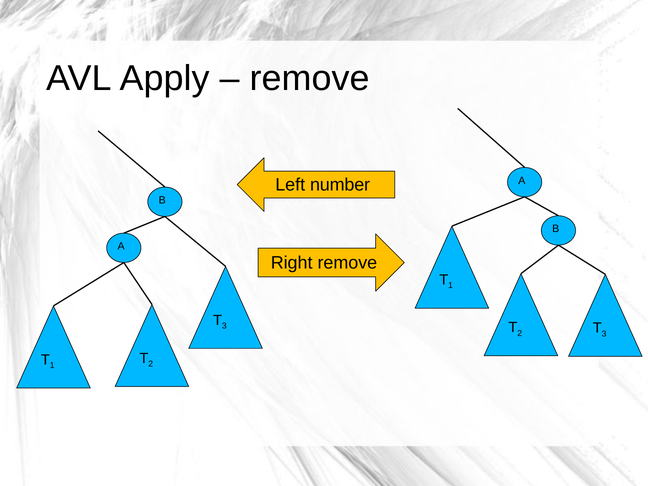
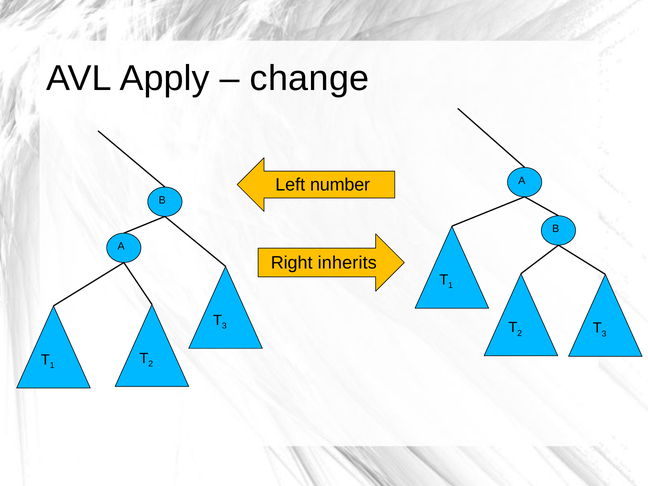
remove at (310, 78): remove -> change
Right remove: remove -> inherits
